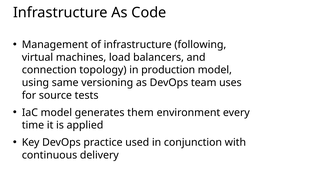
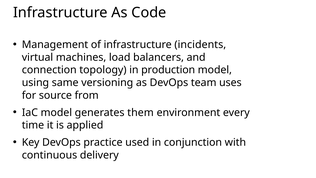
following: following -> incidents
tests: tests -> from
